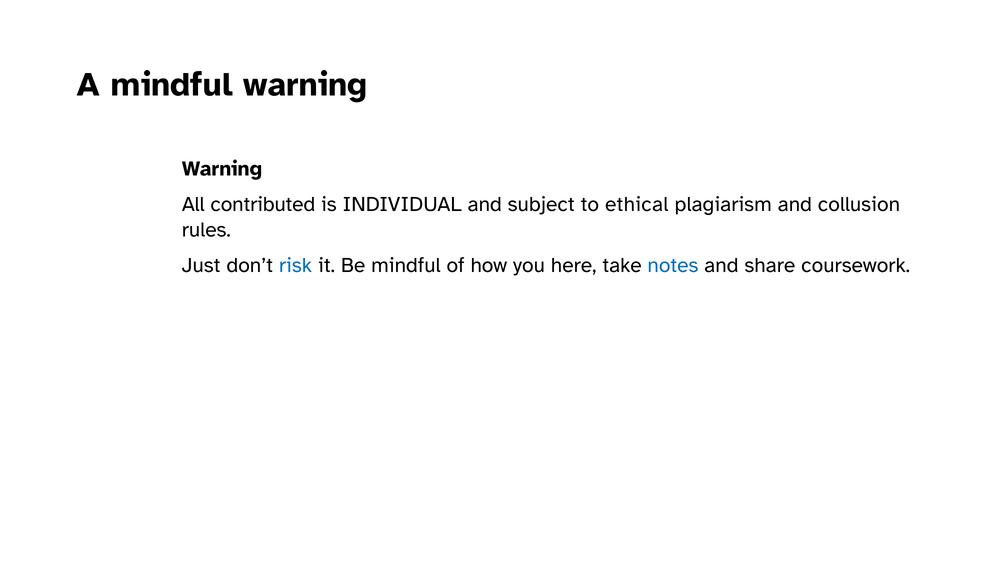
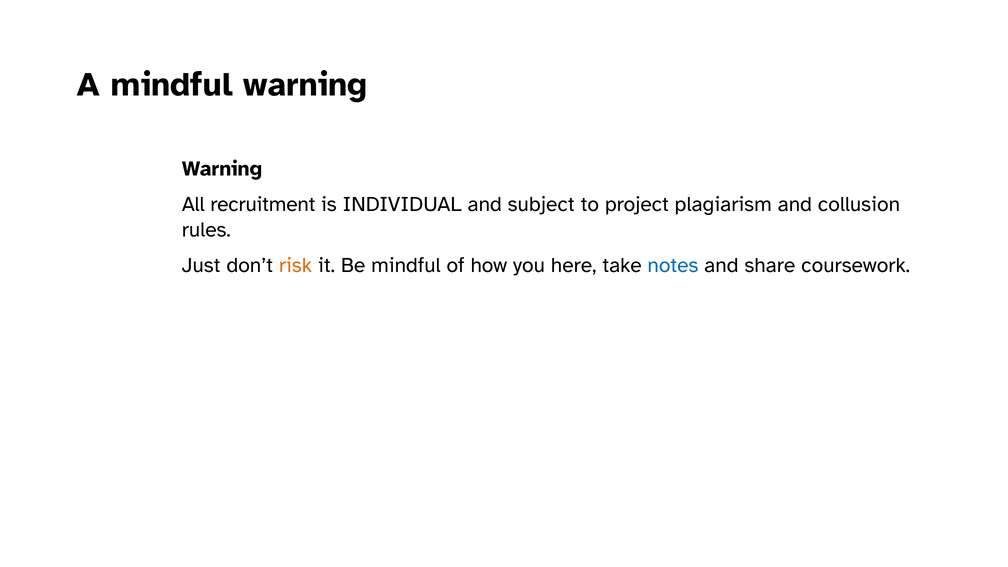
contributed: contributed -> recruitment
ethical: ethical -> project
risk colour: blue -> orange
